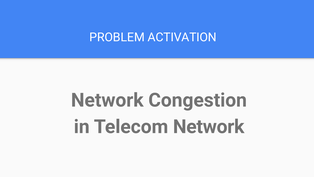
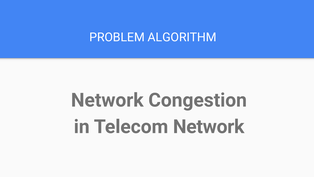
ACTIVATION: ACTIVATION -> ALGORITHM
